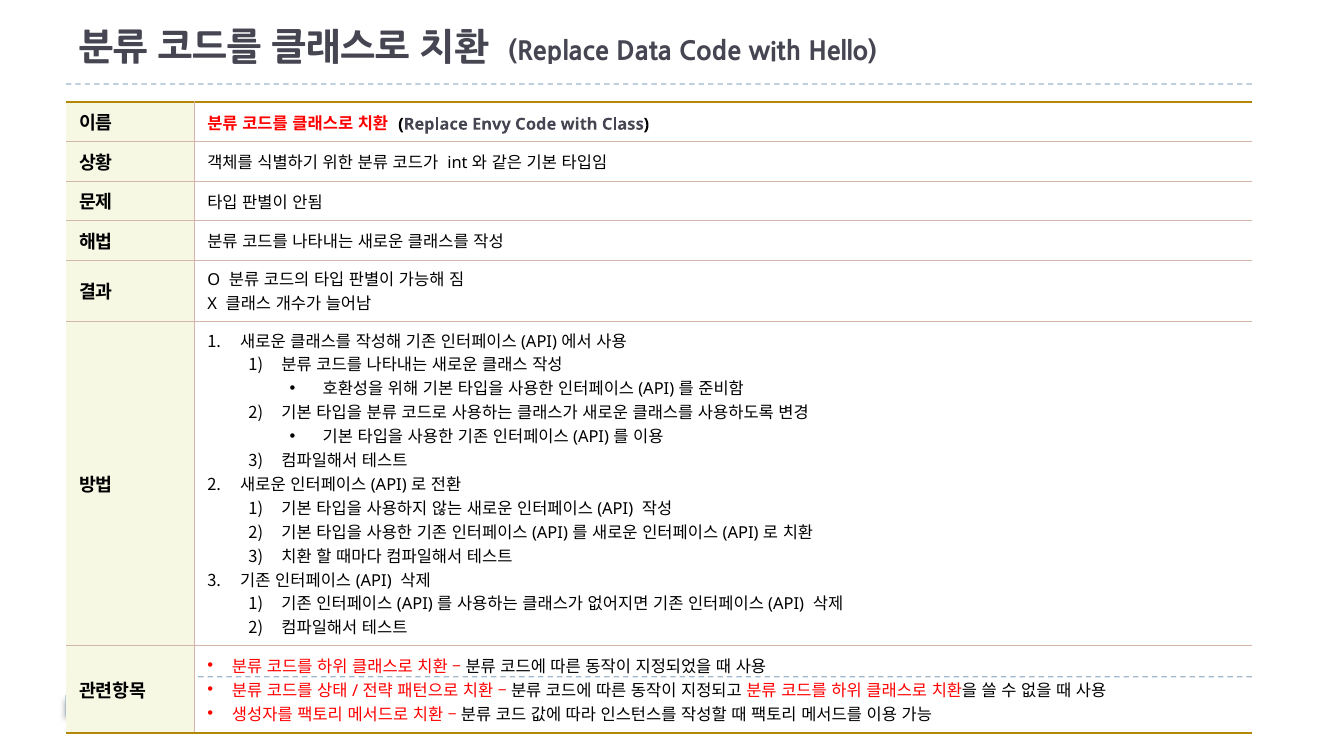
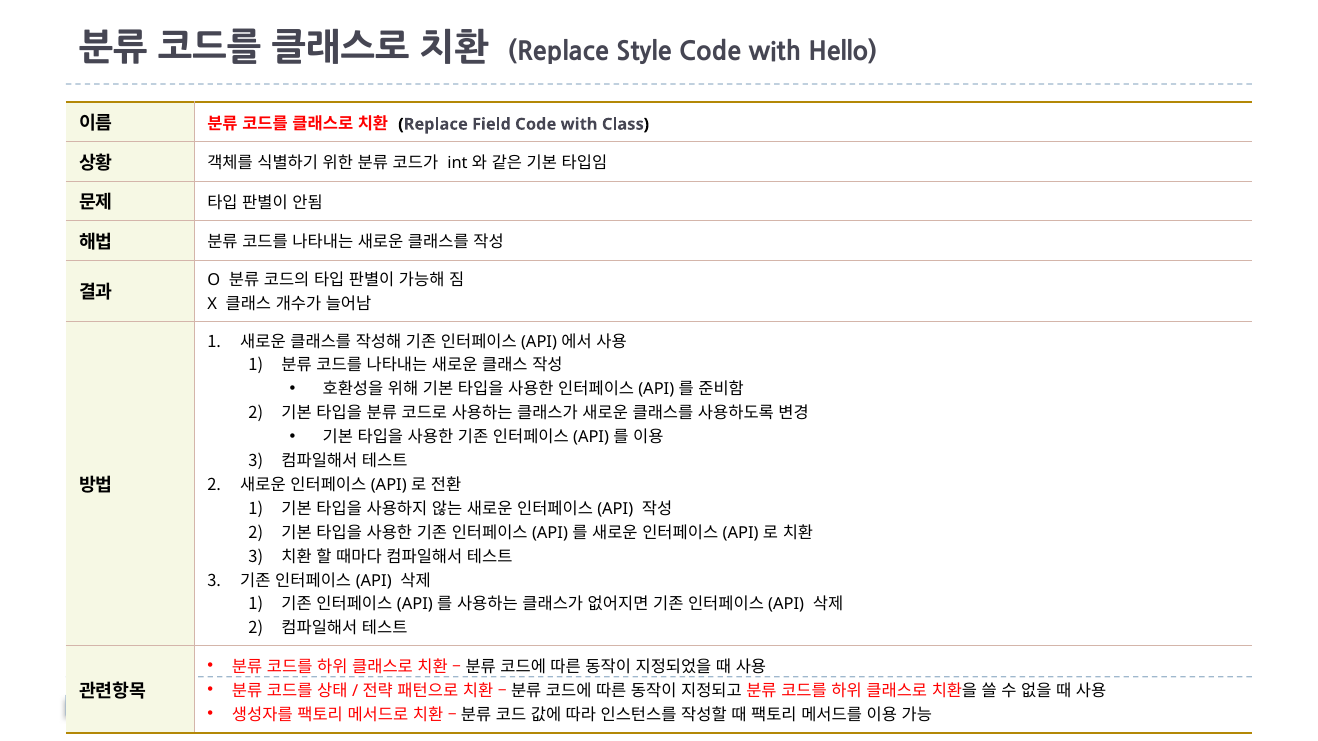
Data: Data -> Style
Envy: Envy -> Field
